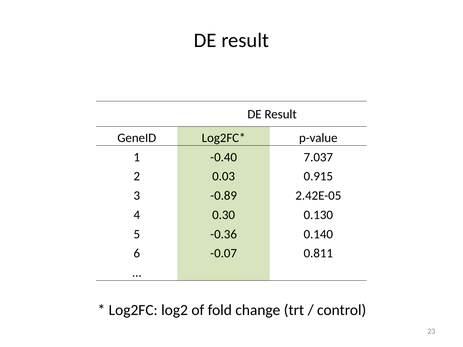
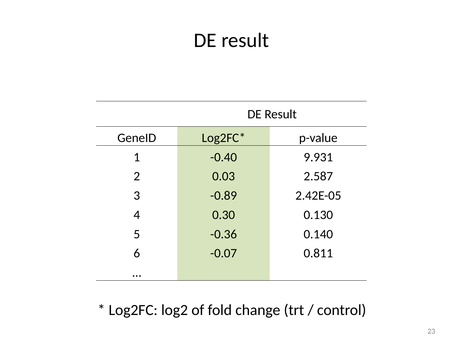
7.037: 7.037 -> 9.931
0.915: 0.915 -> 2.587
